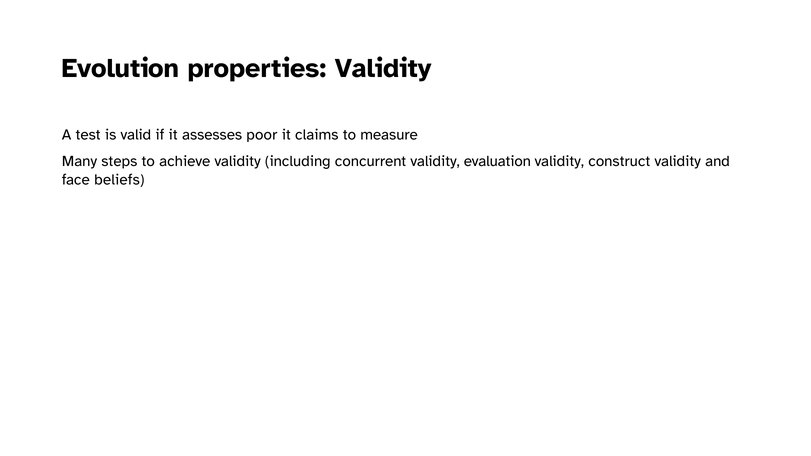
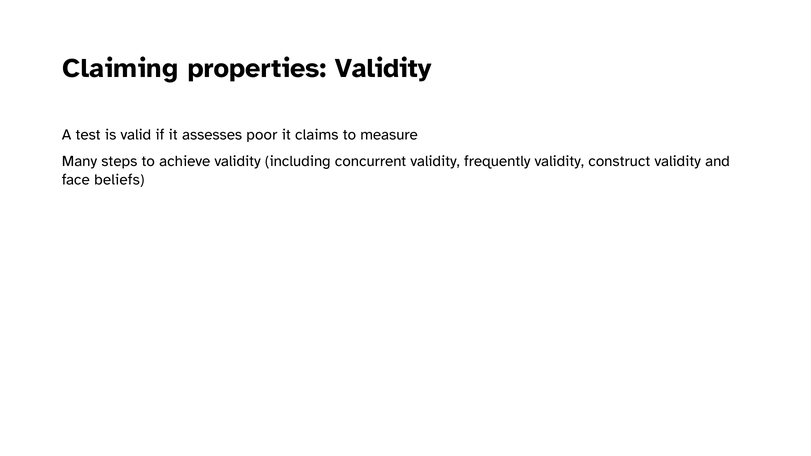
Evolution: Evolution -> Claiming
evaluation: evaluation -> frequently
